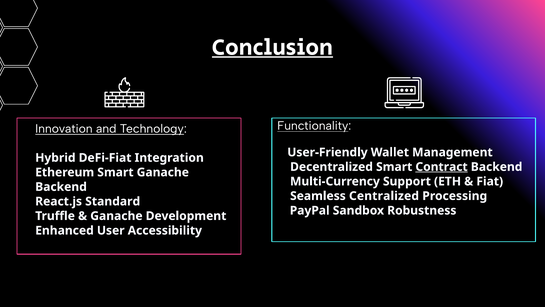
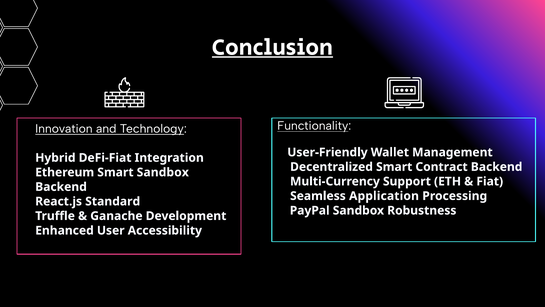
Contract underline: present -> none
Smart Ganache: Ganache -> Sandbox
Centralized: Centralized -> Application
